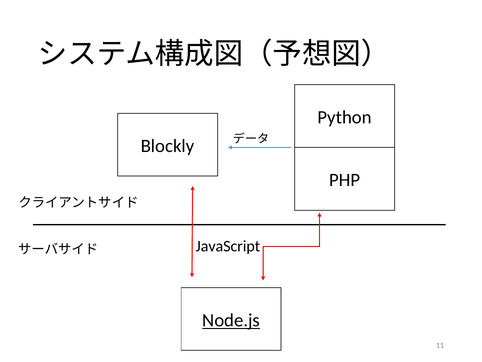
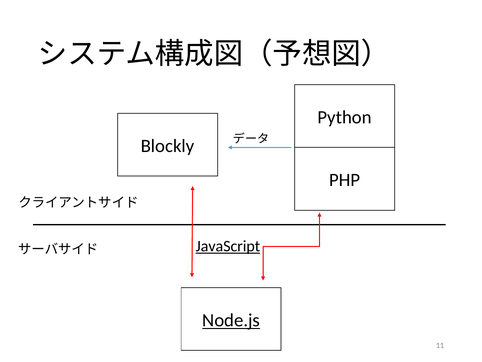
JavaScript underline: none -> present
